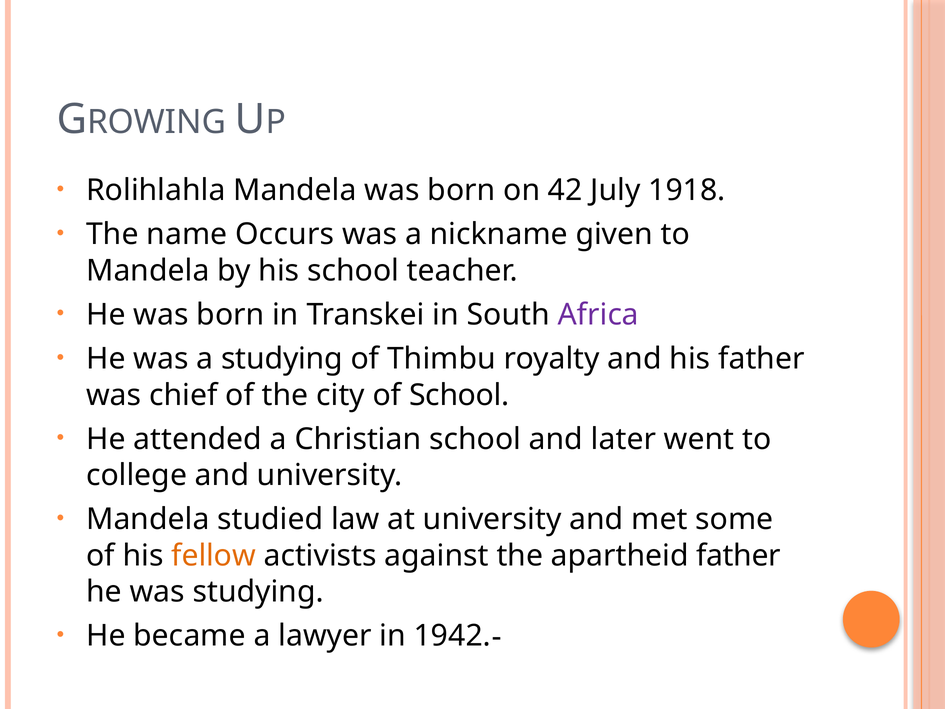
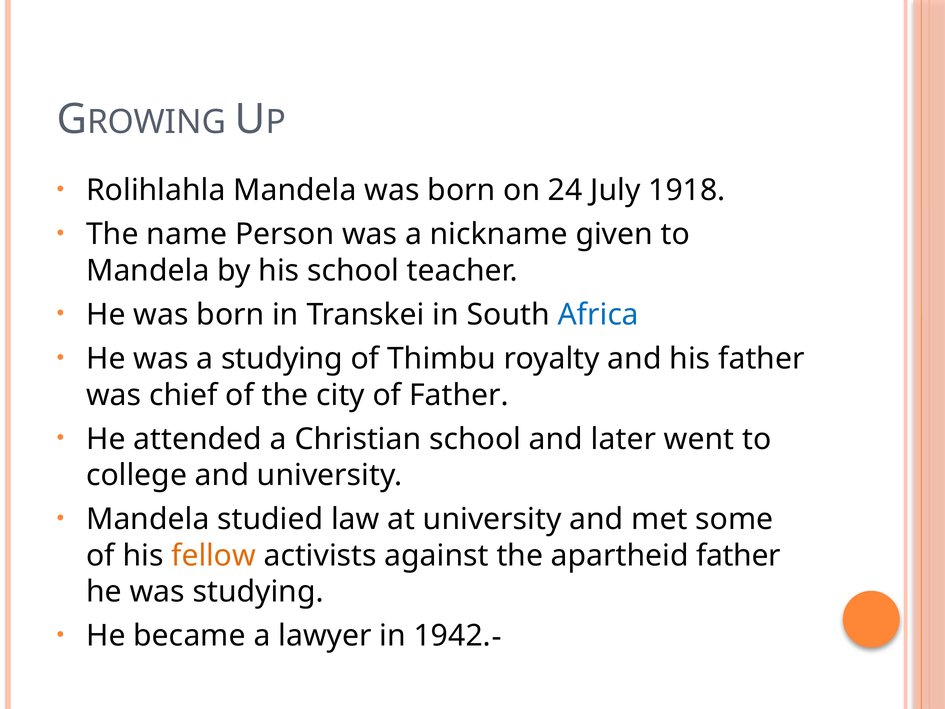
42: 42 -> 24
Occurs: Occurs -> Person
Africa colour: purple -> blue
of School: School -> Father
